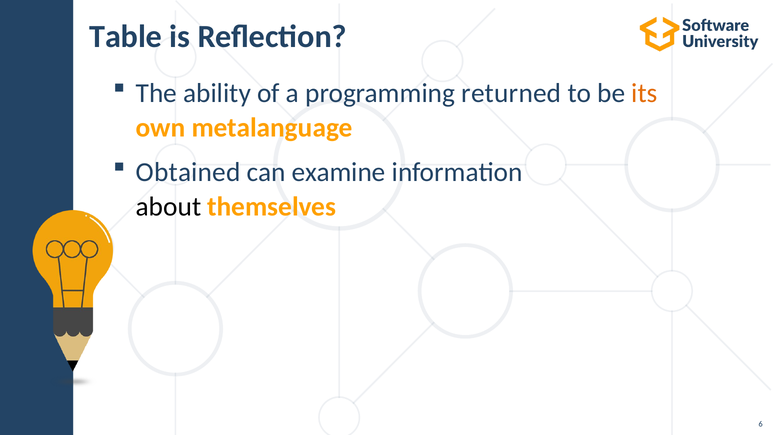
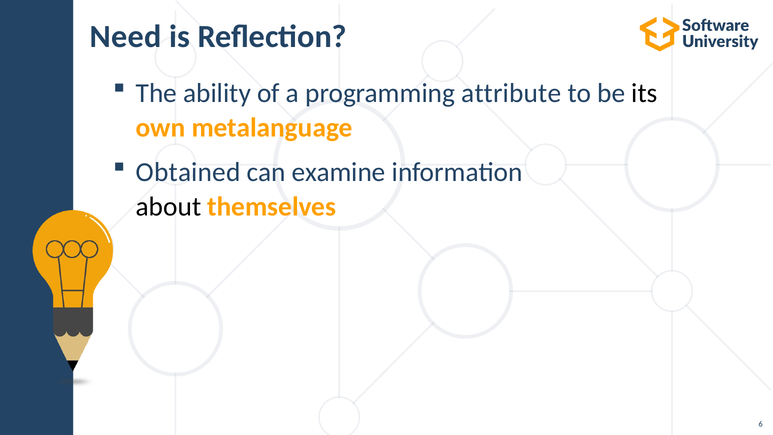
Table: Table -> Need
returned: returned -> attribute
its colour: orange -> black
